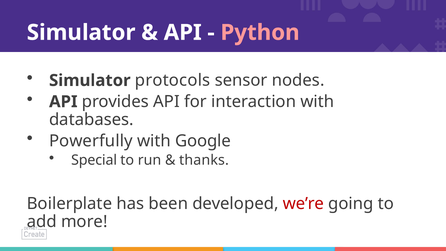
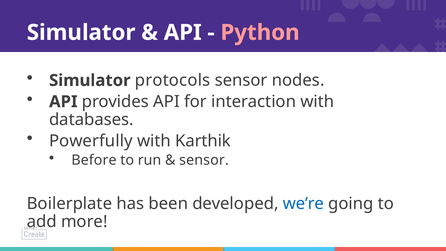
Google: Google -> Karthik
Special: Special -> Before
thanks at (204, 160): thanks -> sensor
we’re colour: red -> blue
